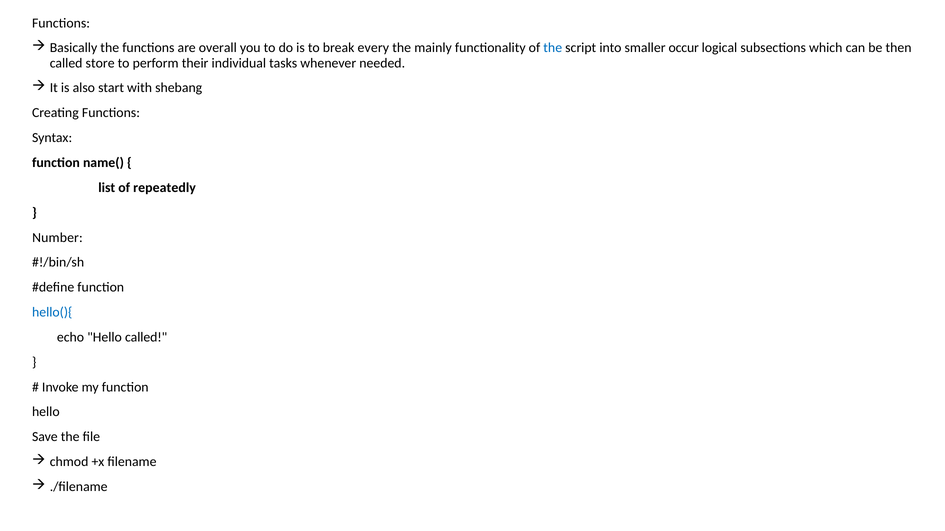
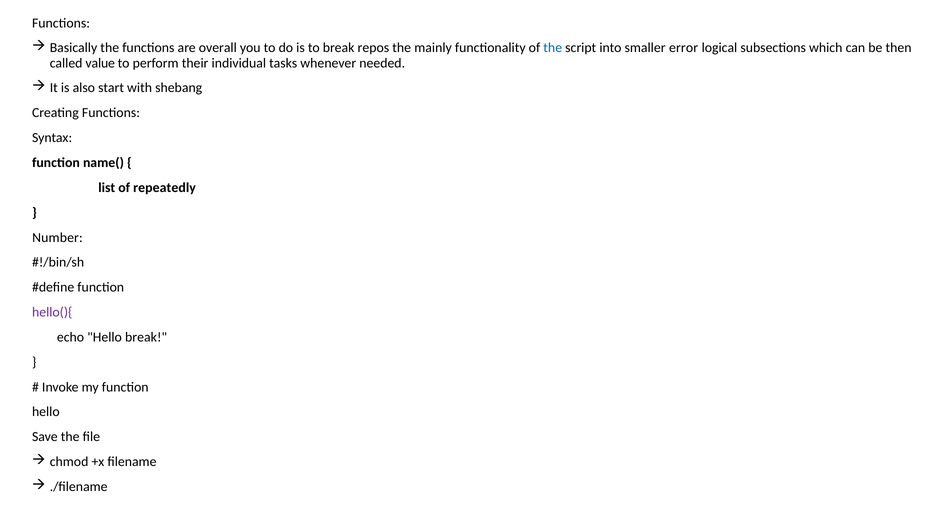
every: every -> repos
occur: occur -> error
store: store -> value
hello(){ colour: blue -> purple
Hello called: called -> break
